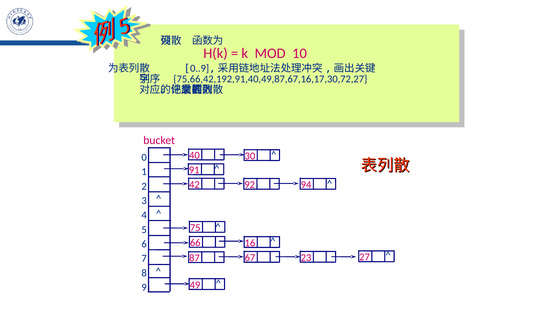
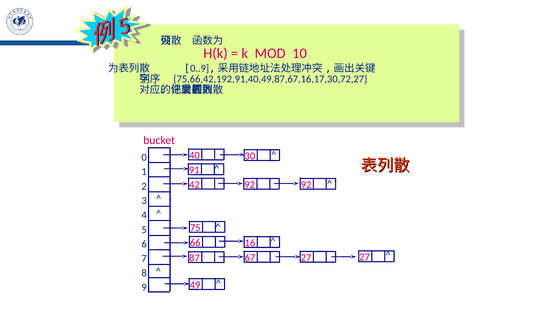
92 94: 94 -> 92
67 23: 23 -> 27
